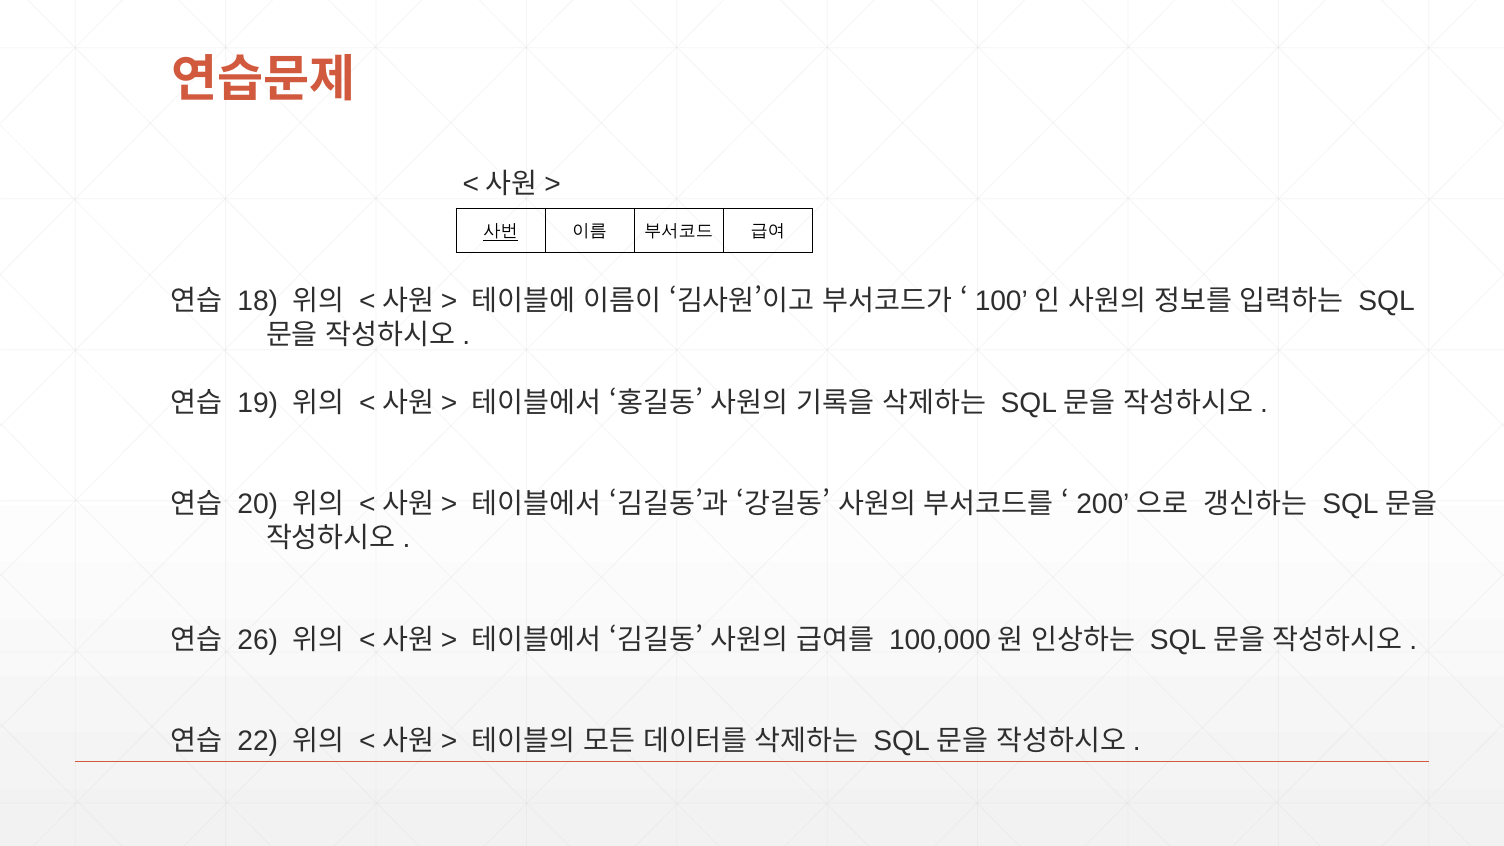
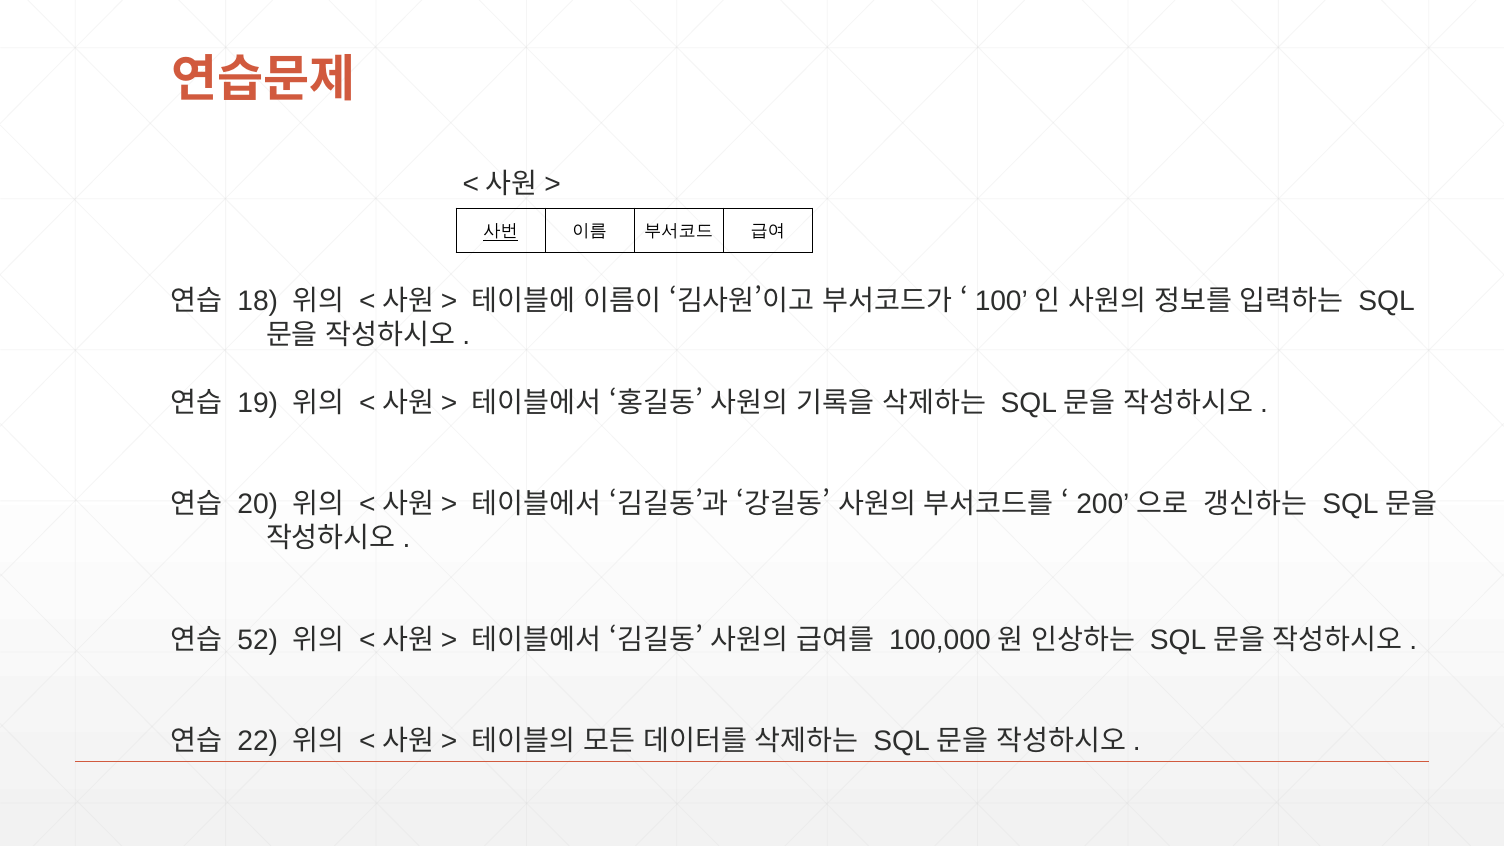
26: 26 -> 52
